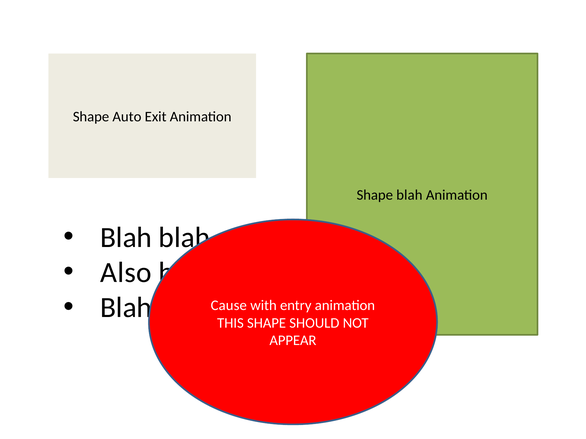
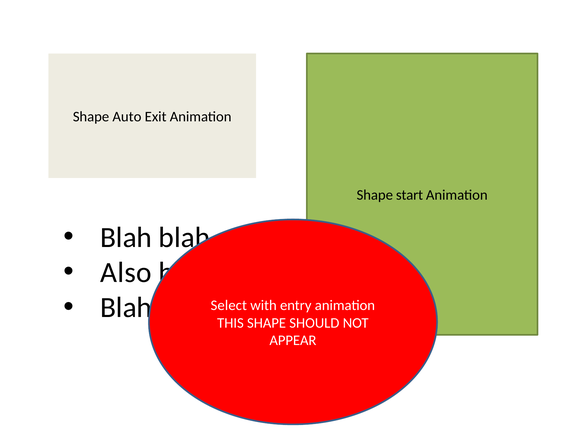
Shape blah: blah -> start
Cause: Cause -> Select
